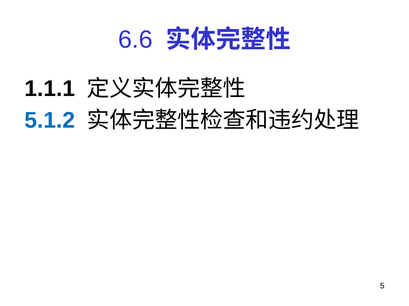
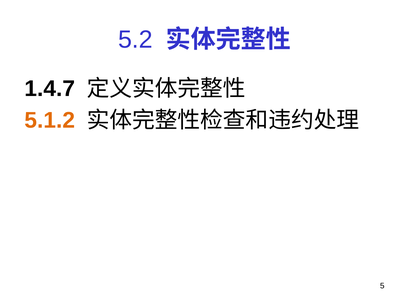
6.6: 6.6 -> 5.2
1.1.1: 1.1.1 -> 1.4.7
5.1.2 colour: blue -> orange
